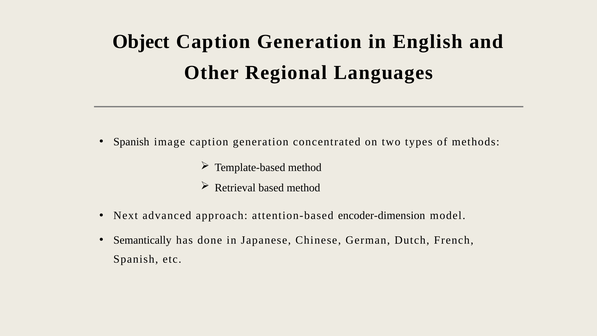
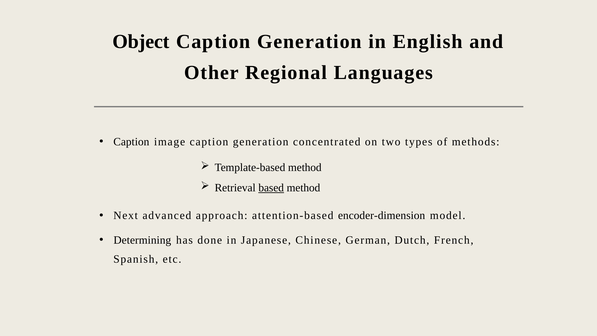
Spanish at (131, 142): Spanish -> Caption
based underline: none -> present
Semantically: Semantically -> Determining
